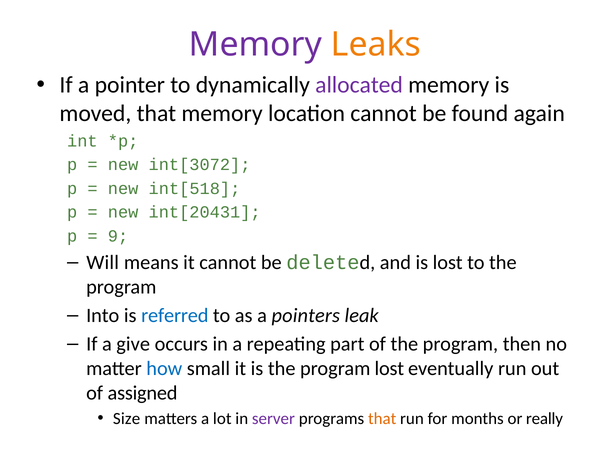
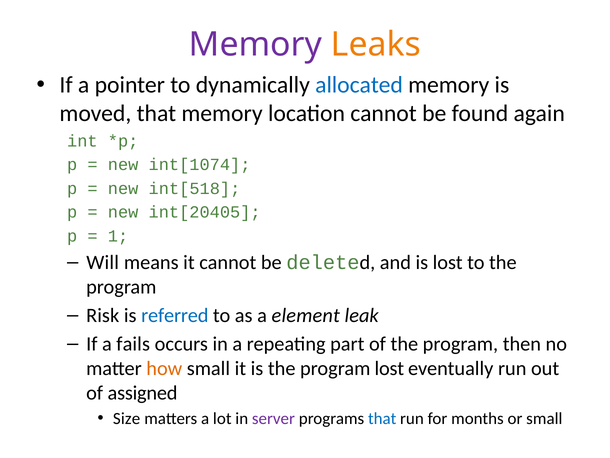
allocated colour: purple -> blue
int[3072: int[3072 -> int[1074
int[20431: int[20431 -> int[20405
9: 9 -> 1
Into: Into -> Risk
pointers: pointers -> element
give: give -> fails
how colour: blue -> orange
that at (382, 418) colour: orange -> blue
or really: really -> small
